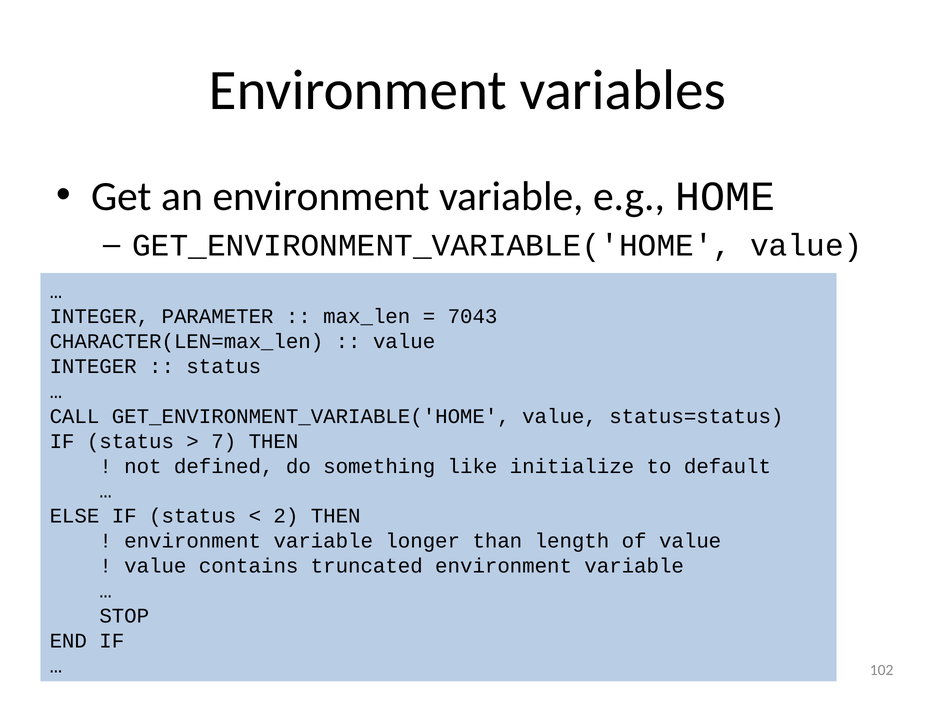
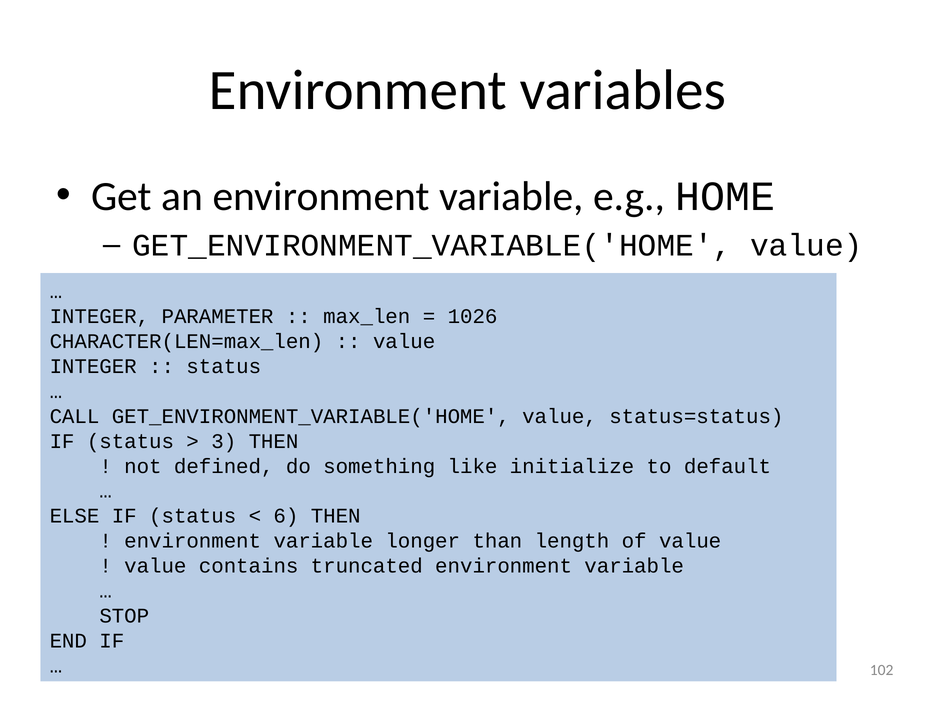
7043: 7043 -> 1026
7: 7 -> 3
2: 2 -> 6
